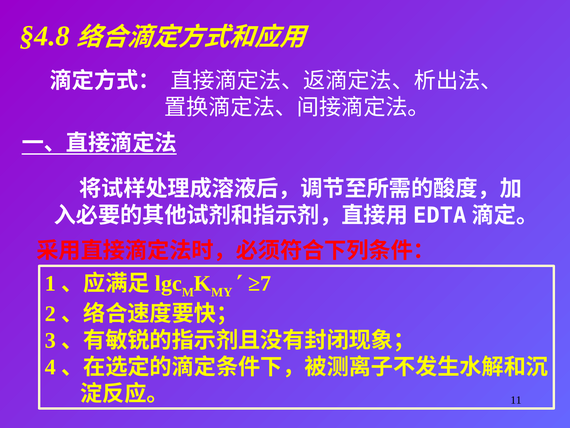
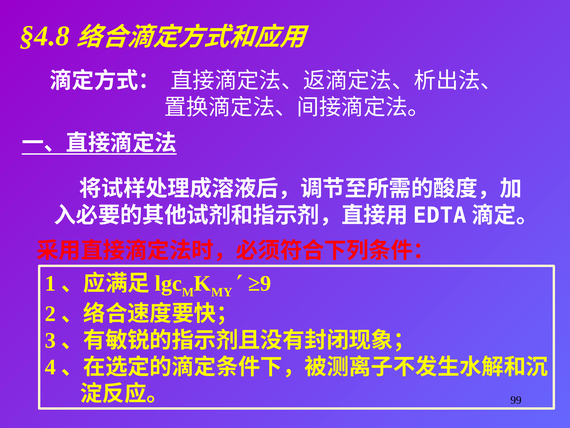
≥7: ≥7 -> ≥9
11: 11 -> 99
